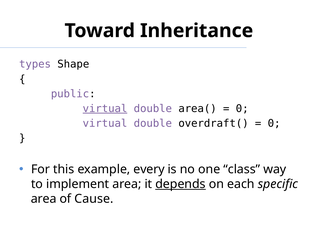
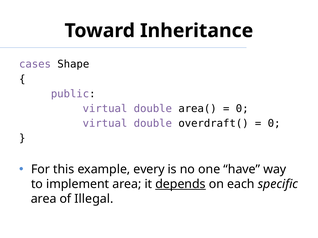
types: types -> cases
virtual at (105, 109) underline: present -> none
class: class -> have
Cause: Cause -> Illegal
